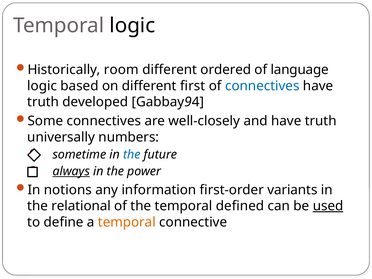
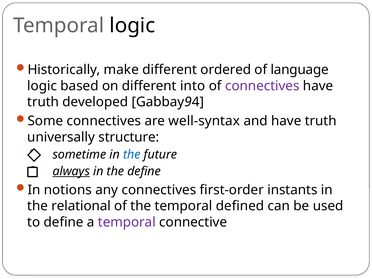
room: room -> make
first: first -> into
connectives at (262, 86) colour: blue -> purple
well-closely: well-closely -> well-syntax
numbers: numbers -> structure
the power: power -> define
any information: information -> connectives
variants: variants -> instants
used underline: present -> none
temporal at (127, 222) colour: orange -> purple
